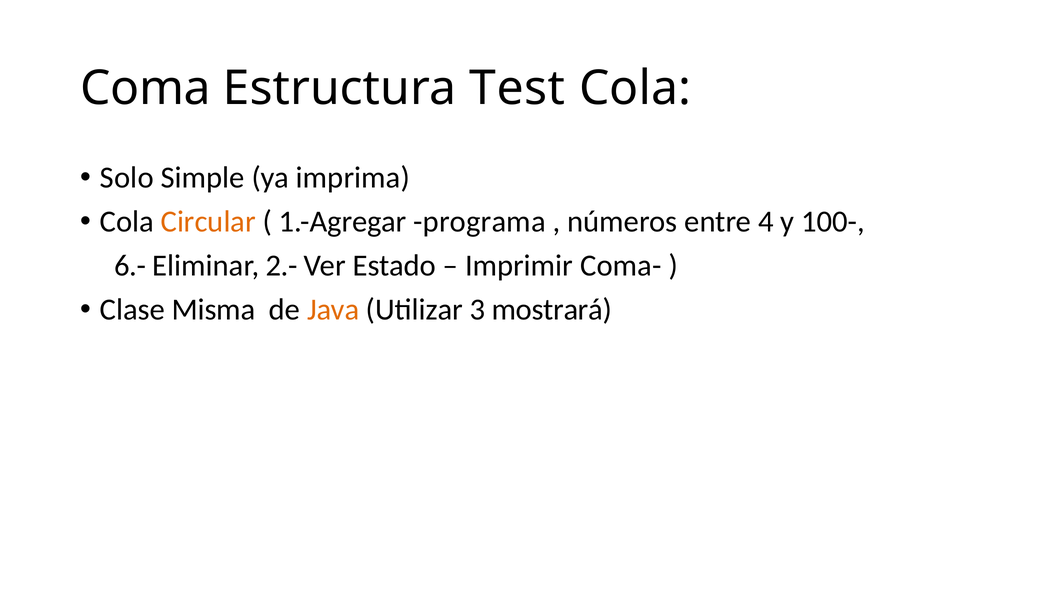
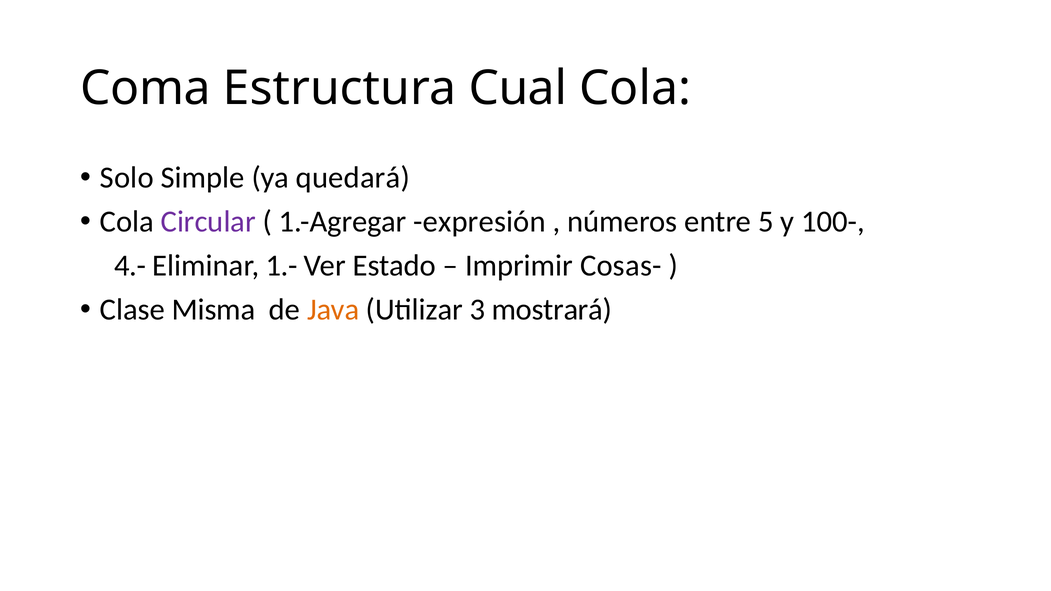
Test: Test -> Cual
imprima: imprima -> quedará
Circular colour: orange -> purple
programa: programa -> expresión
4: 4 -> 5
6.-: 6.- -> 4.-
2.-: 2.- -> 1.-
Coma-: Coma- -> Cosas-
